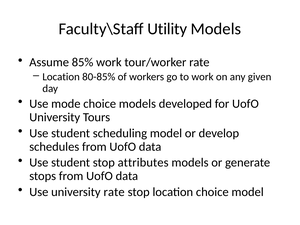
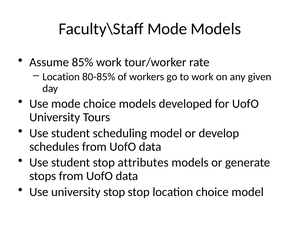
Faculty\Staff Utility: Utility -> Mode
university rate: rate -> stop
